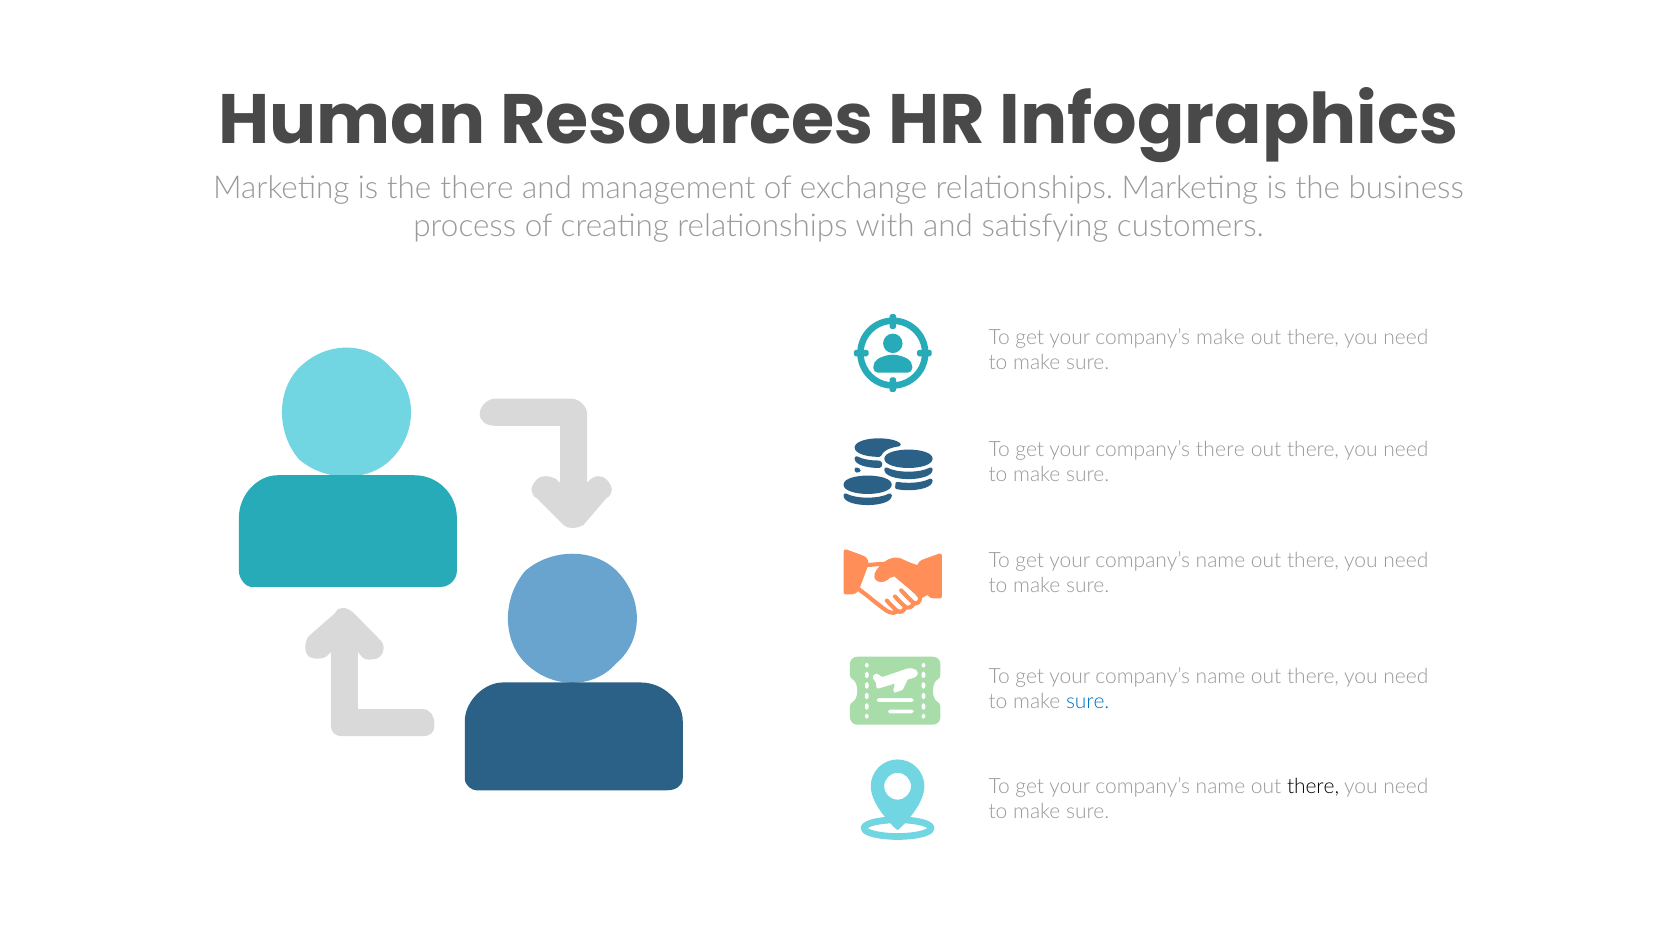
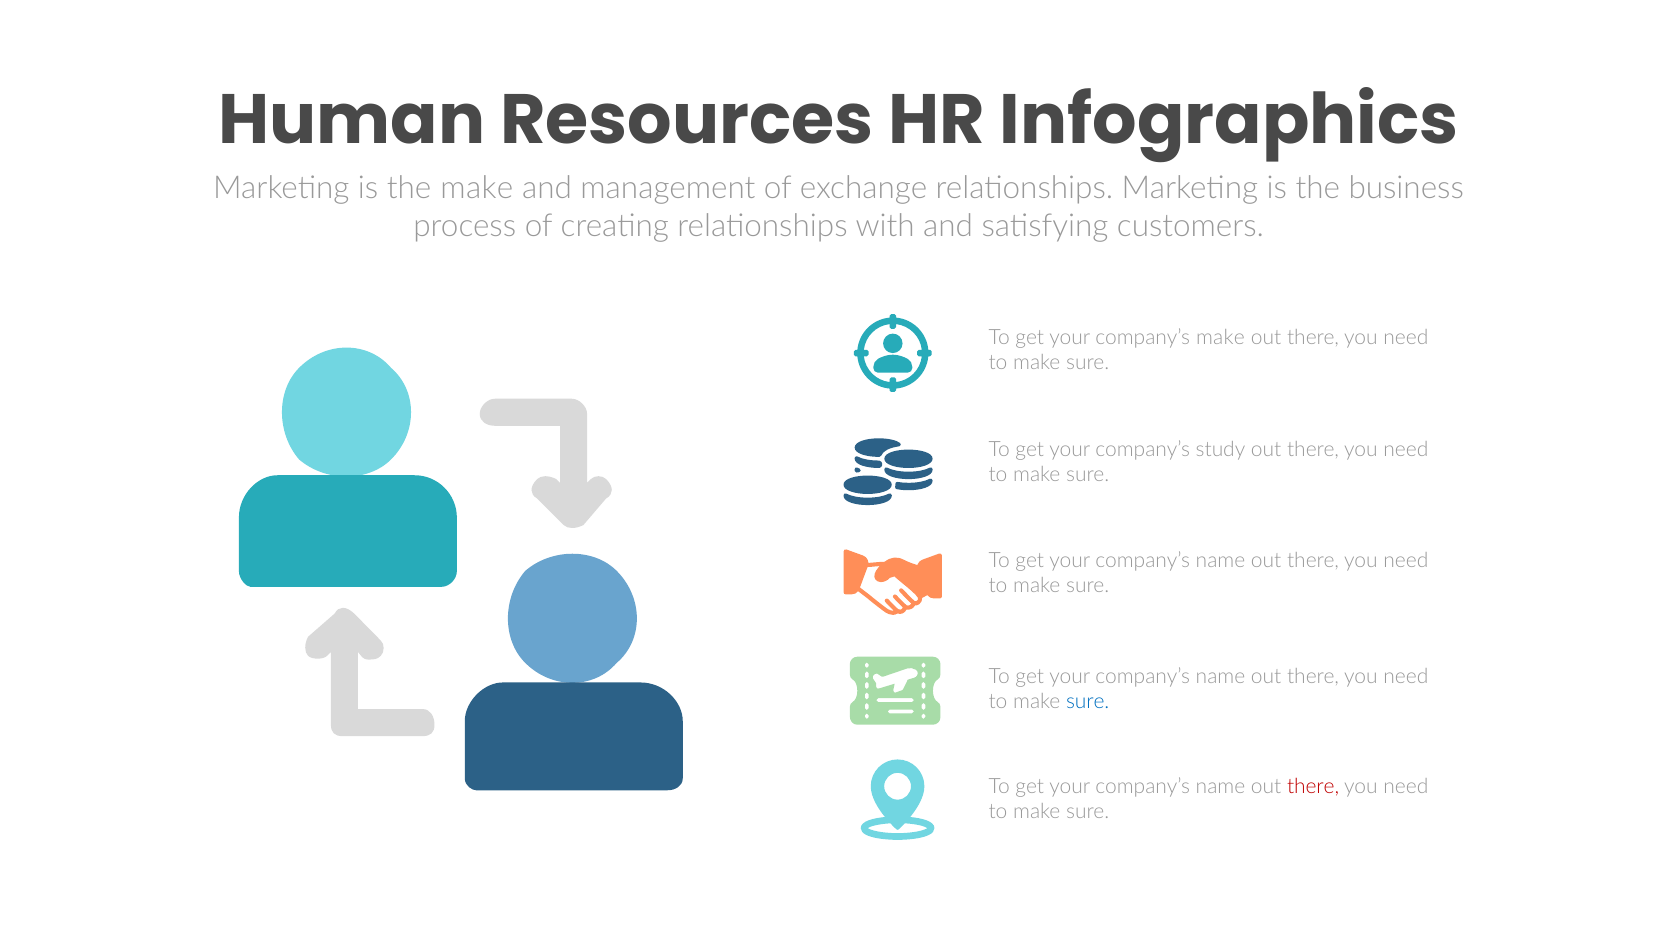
the there: there -> make
company’s there: there -> study
there at (1313, 786) colour: black -> red
